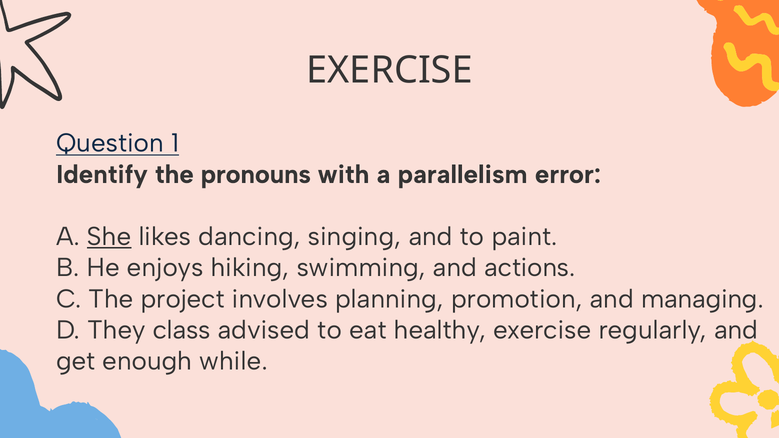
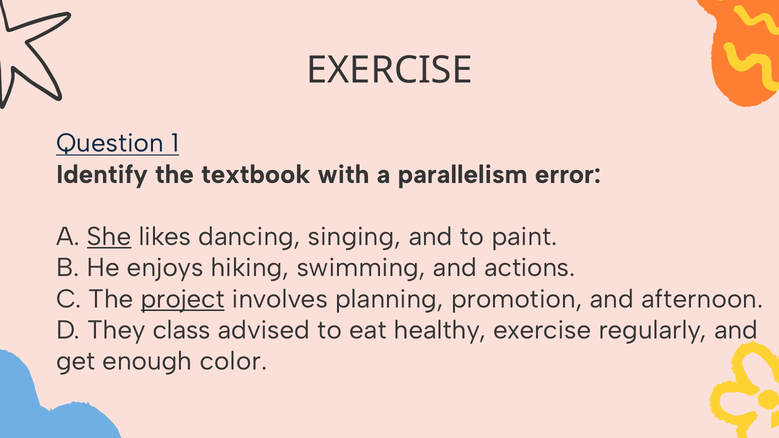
pronouns: pronouns -> textbook
project underline: none -> present
managing: managing -> afternoon
while: while -> color
